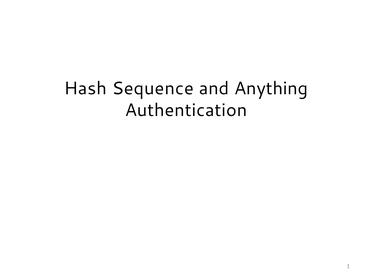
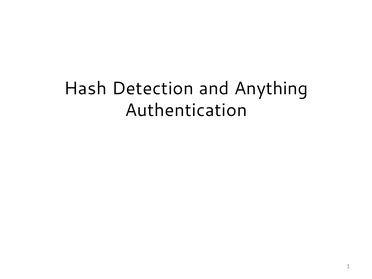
Sequence: Sequence -> Detection
